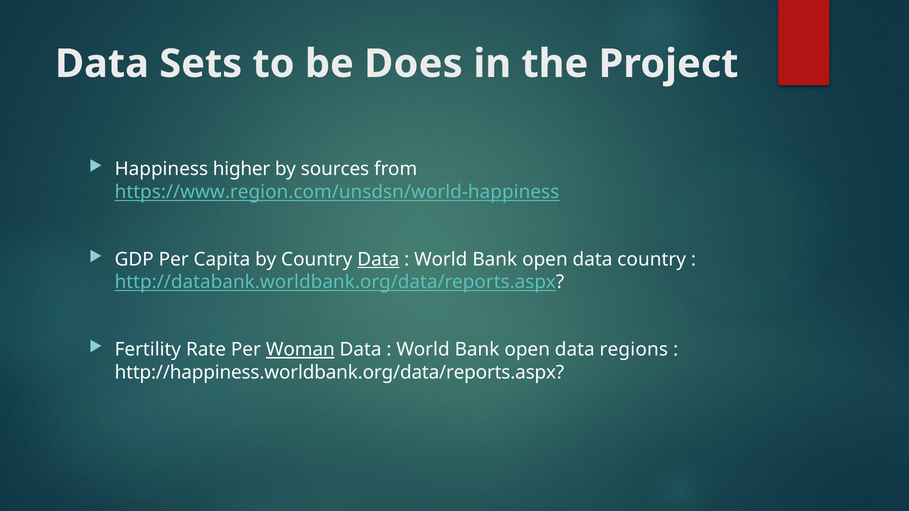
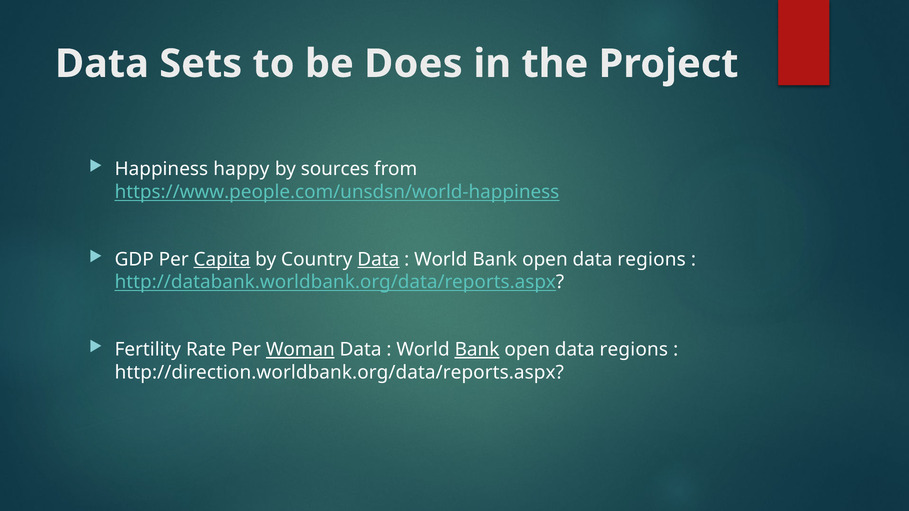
higher: higher -> happy
https://www.region.com/unsdsn/world-happiness: https://www.region.com/unsdsn/world-happiness -> https://www.people.com/unsdsn/world-happiness
Capita underline: none -> present
country at (652, 259): country -> regions
Bank at (477, 350) underline: none -> present
http://happiness.worldbank.org/data/reports.aspx: http://happiness.worldbank.org/data/reports.aspx -> http://direction.worldbank.org/data/reports.aspx
